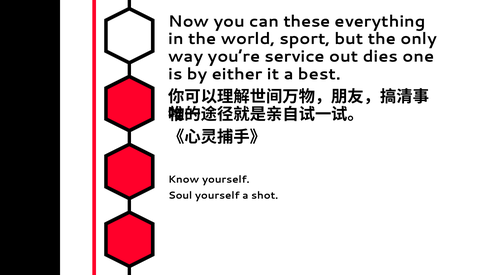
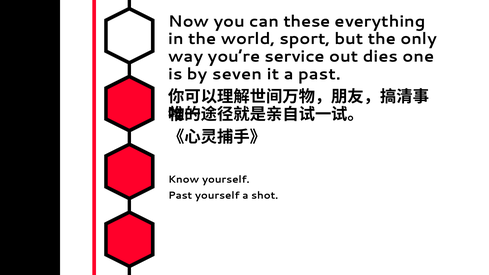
either: either -> seven
a best: best -> past
Soul at (180, 195): Soul -> Past
